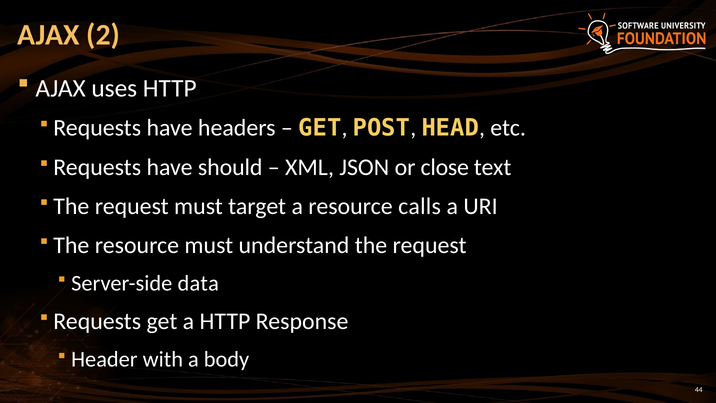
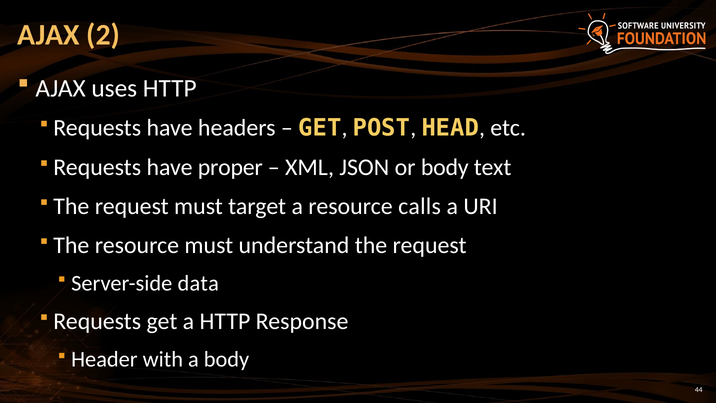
should: should -> proper
or close: close -> body
